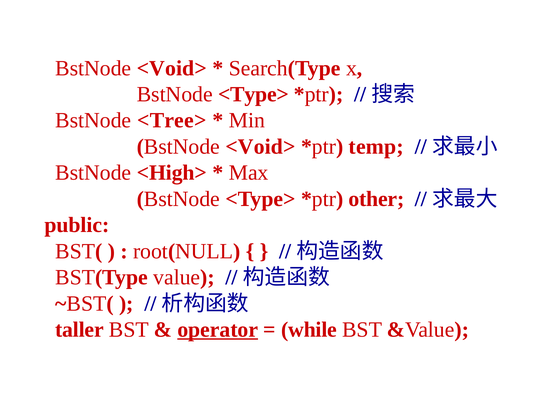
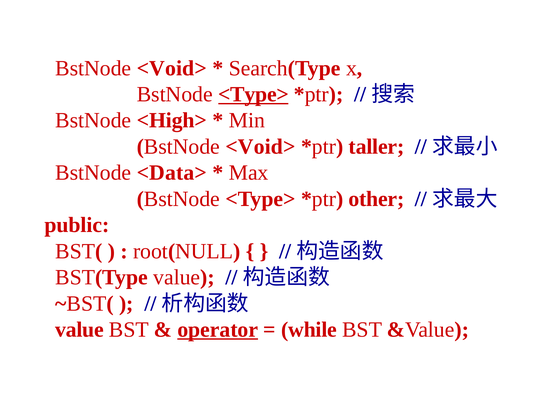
<Type> at (253, 94) underline: none -> present
<Tree>: <Tree> -> <High>
temp: temp -> taller
<High>: <High> -> <Data>
taller at (79, 330): taller -> value
